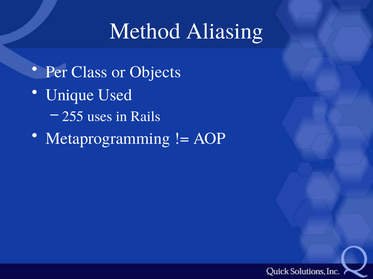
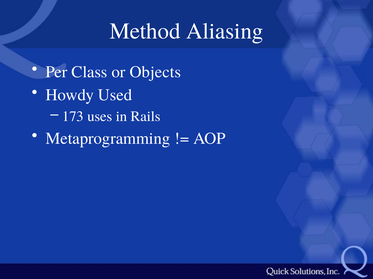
Unique: Unique -> Howdy
255: 255 -> 173
